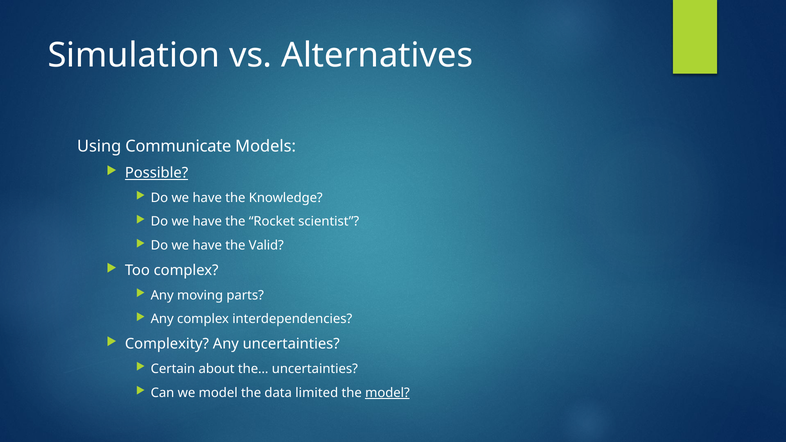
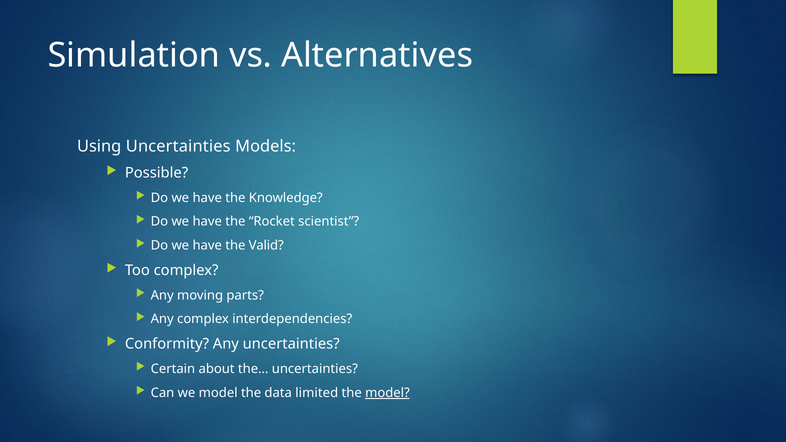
Using Communicate: Communicate -> Uncertainties
Possible underline: present -> none
Complexity: Complexity -> Conformity
